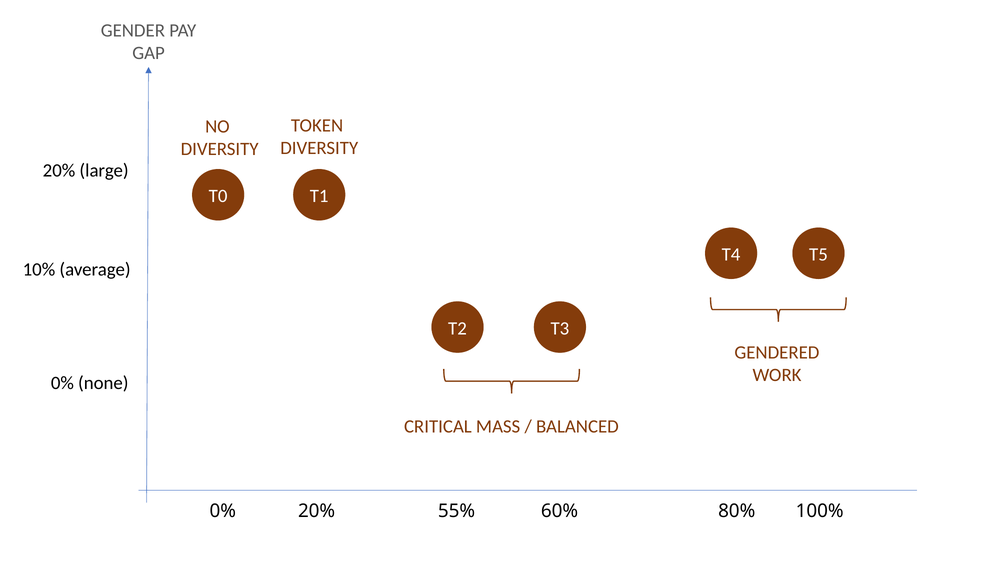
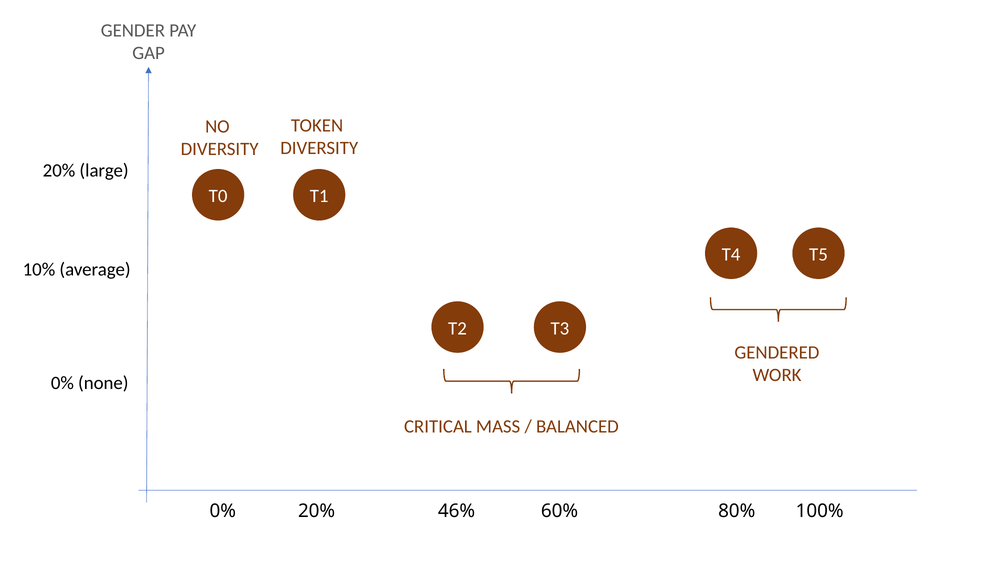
55%: 55% -> 46%
